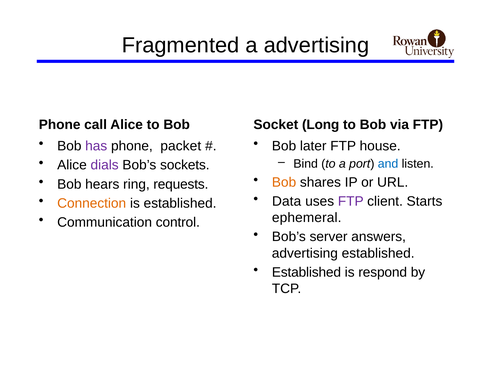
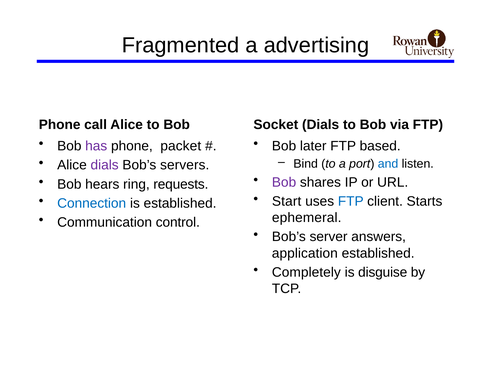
Socket Long: Long -> Dials
house: house -> based
sockets: sockets -> servers
Bob at (284, 182) colour: orange -> purple
Data: Data -> Start
FTP at (351, 202) colour: purple -> blue
Connection colour: orange -> blue
advertising at (305, 253): advertising -> application
Established at (306, 272): Established -> Completely
respond: respond -> disguise
